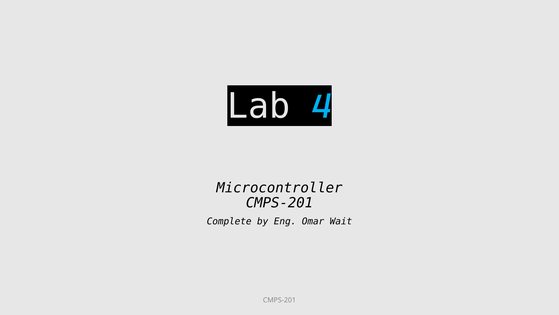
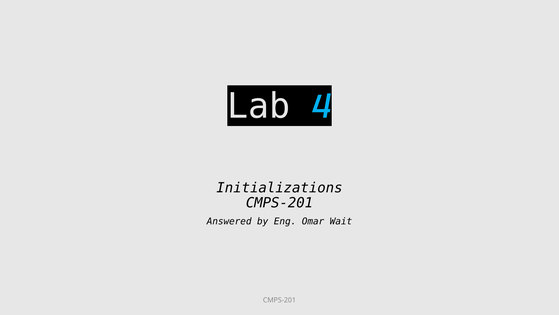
Microcontroller: Microcontroller -> Initializations
Complete: Complete -> Answered
